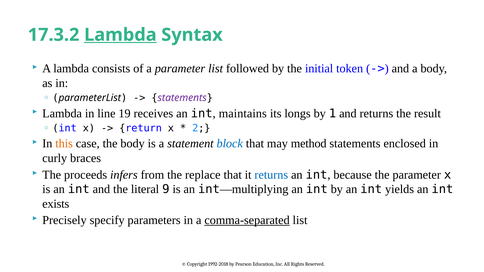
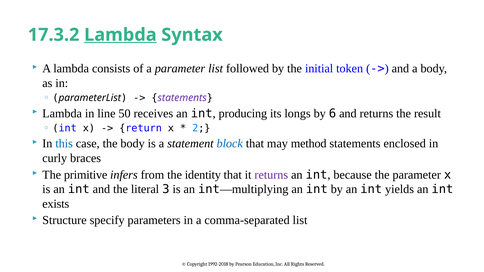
19: 19 -> 50
maintains: maintains -> producing
1: 1 -> 6
this colour: orange -> blue
proceeds: proceeds -> primitive
replace: replace -> identity
returns at (271, 175) colour: blue -> purple
9: 9 -> 3
Precisely: Precisely -> Structure
comma-separated underline: present -> none
